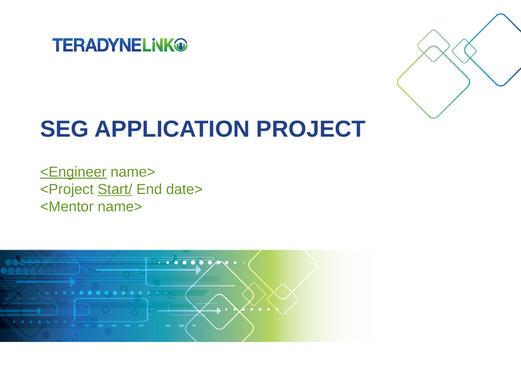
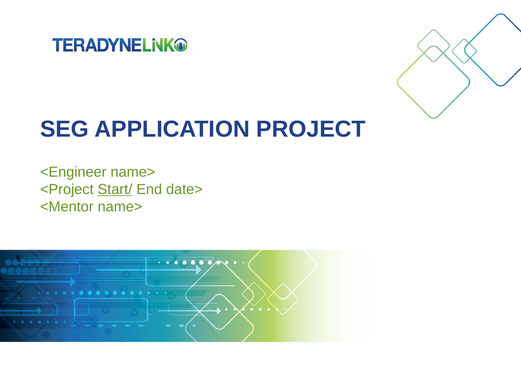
<Engineer underline: present -> none
